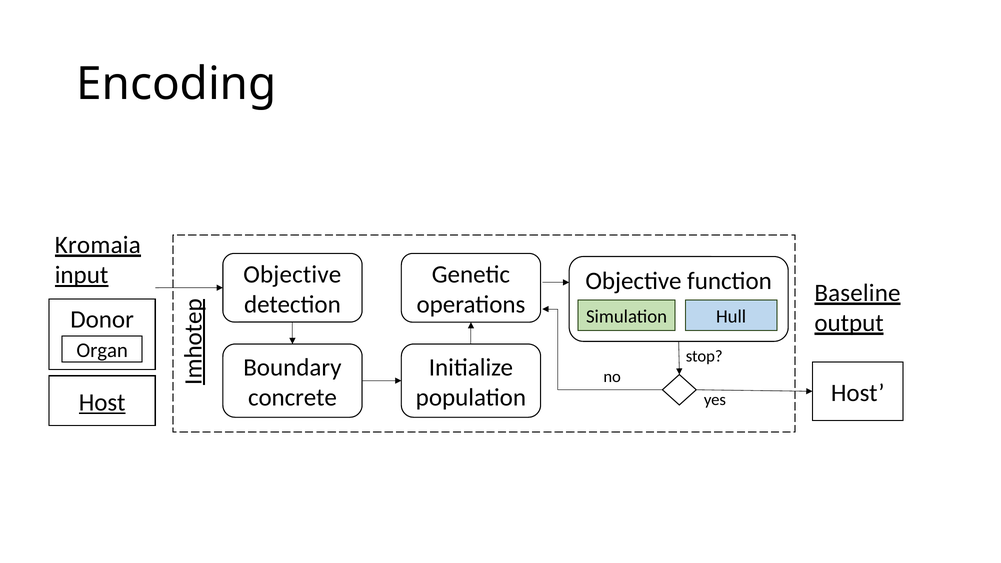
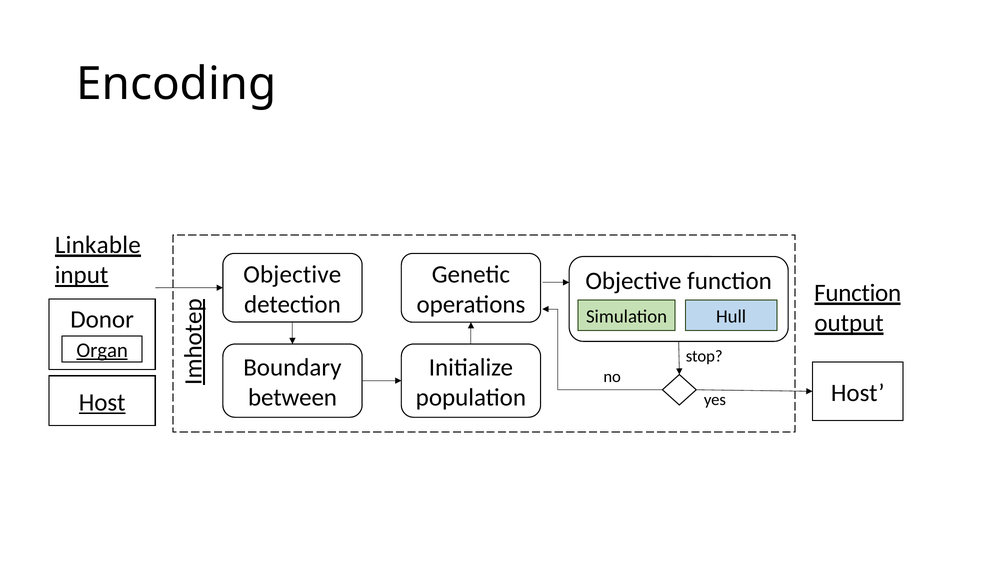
Kromaia: Kromaia -> Linkable
Baseline at (857, 293): Baseline -> Function
Organ underline: none -> present
concrete: concrete -> between
